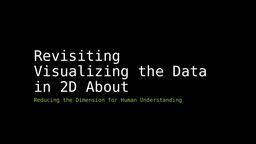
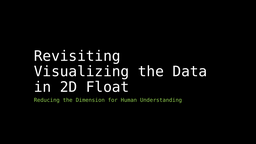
About: About -> Float
